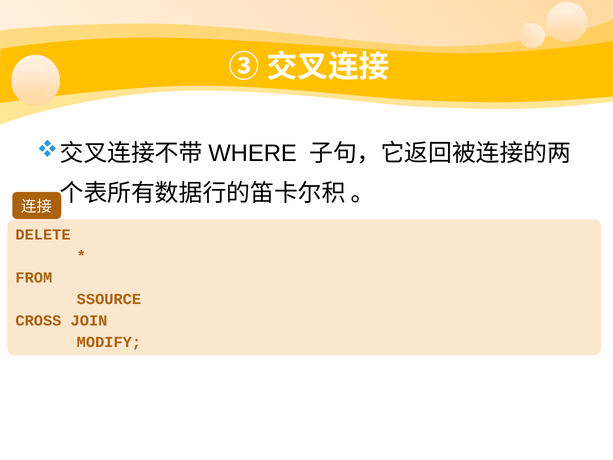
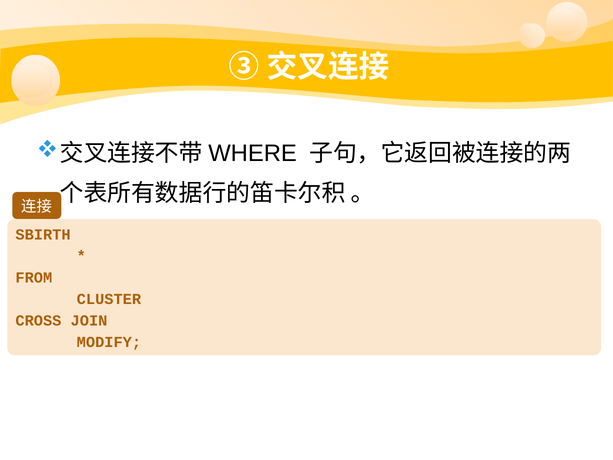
DELETE: DELETE -> SBIRTH
SSOURCE: SSOURCE -> CLUSTER
